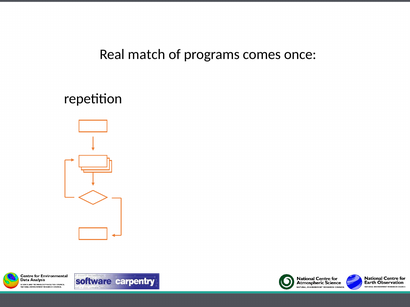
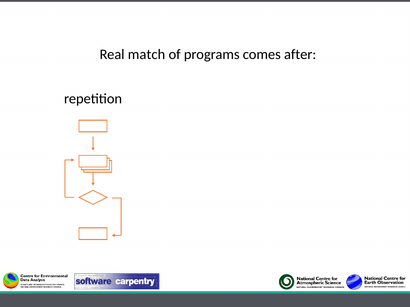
once: once -> after
